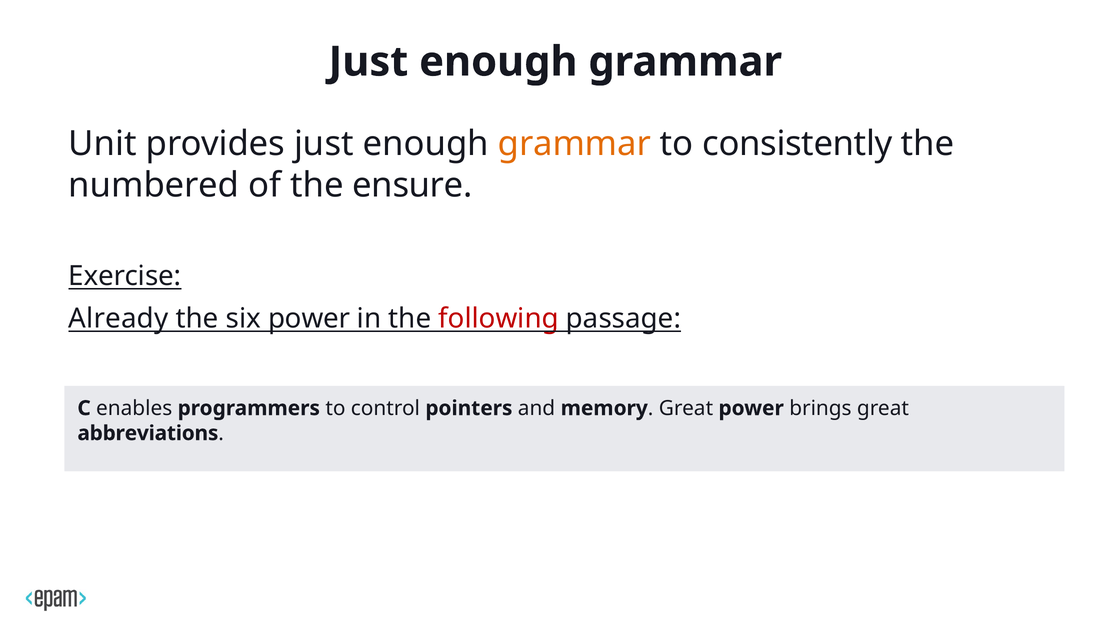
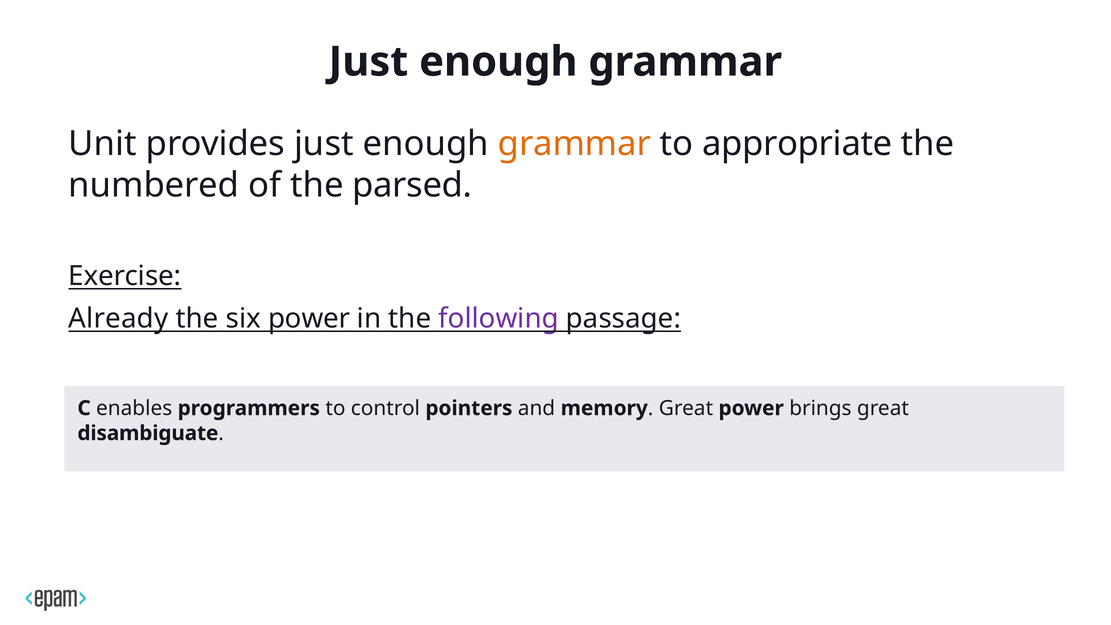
consistently: consistently -> appropriate
ensure: ensure -> parsed
following colour: red -> purple
abbreviations: abbreviations -> disambiguate
